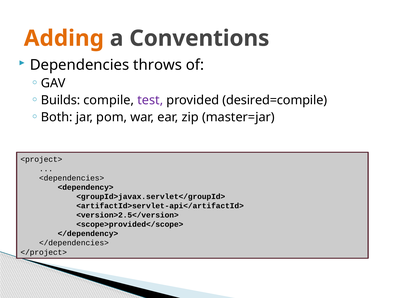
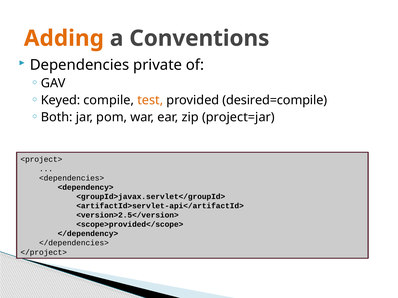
throws: throws -> private
Builds: Builds -> Keyed
test colour: purple -> orange
master=jar: master=jar -> project=jar
